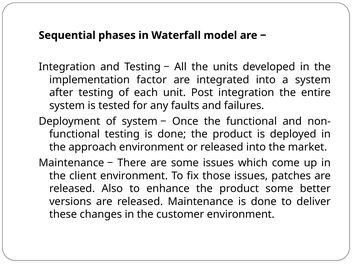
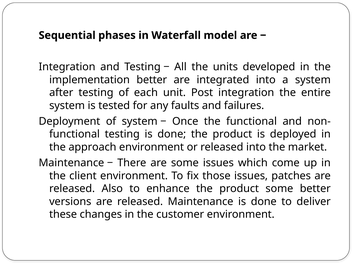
implementation factor: factor -> better
